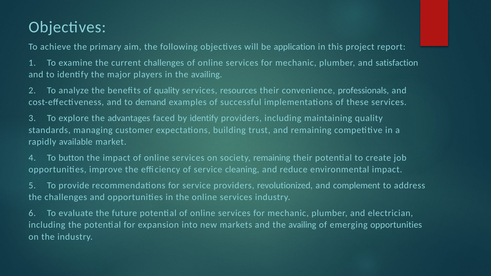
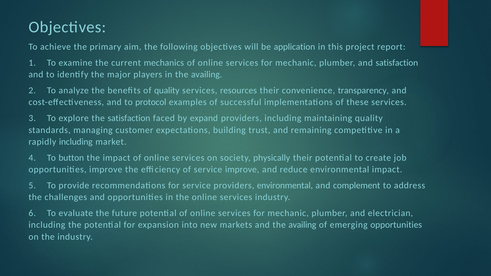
current challenges: challenges -> mechanics
professionals: professionals -> transparency
demand: demand -> protocol
the advantages: advantages -> satisfaction
by identify: identify -> expand
rapidly available: available -> including
society remaining: remaining -> physically
service cleaning: cleaning -> improve
providers revolutionized: revolutionized -> environmental
